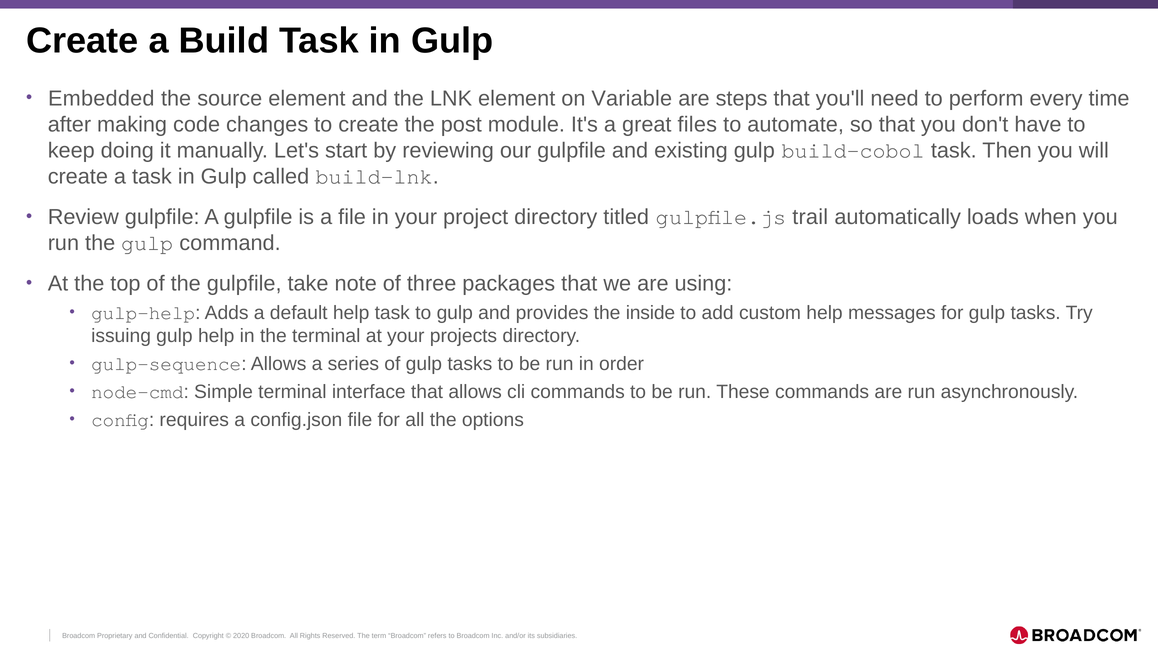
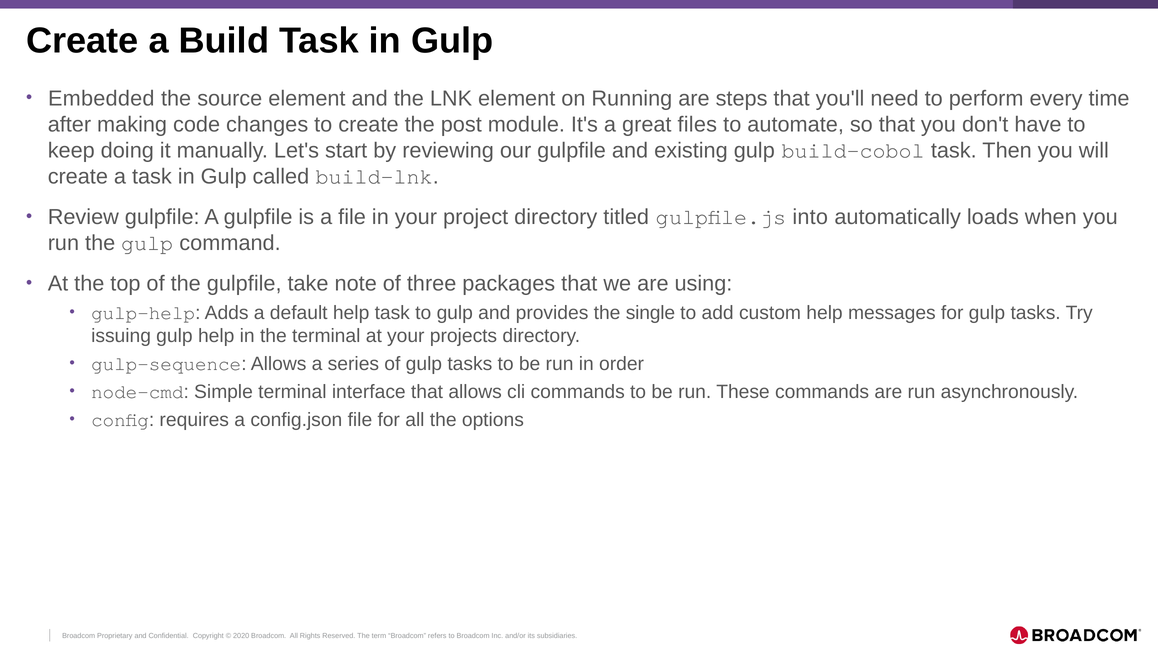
Variable: Variable -> Running
trail: trail -> into
inside: inside -> single
